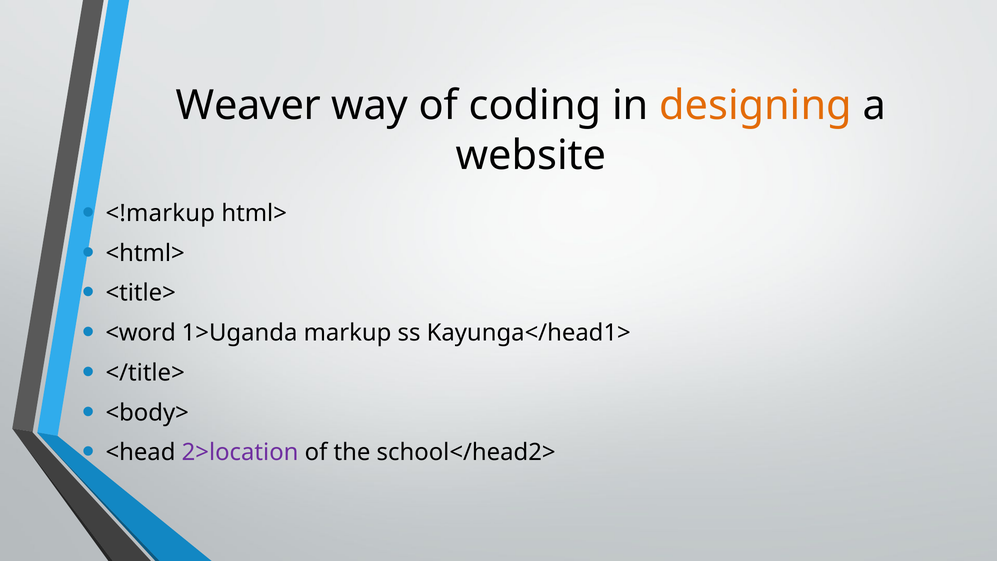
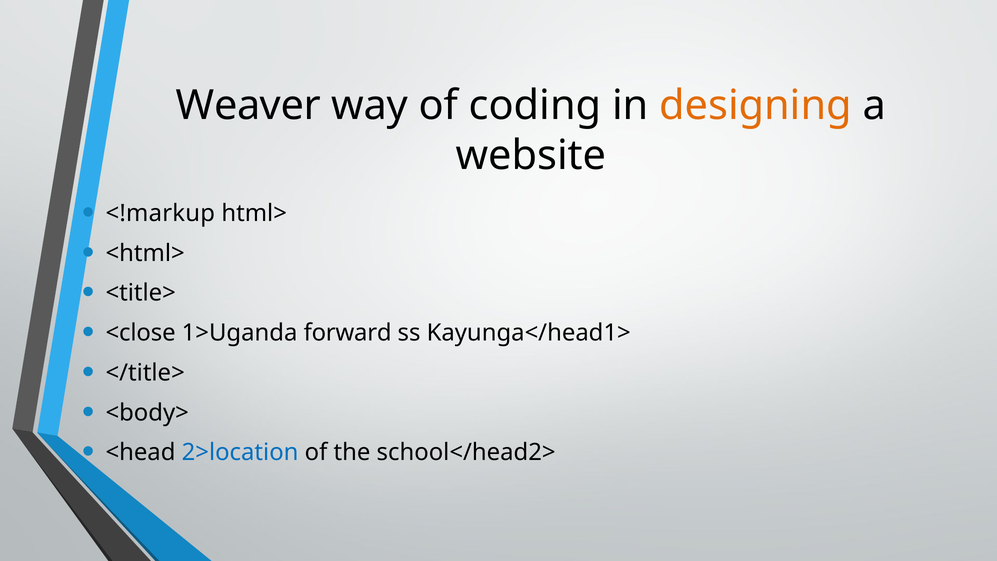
<word: <word -> <close
markup: markup -> forward
2>location colour: purple -> blue
